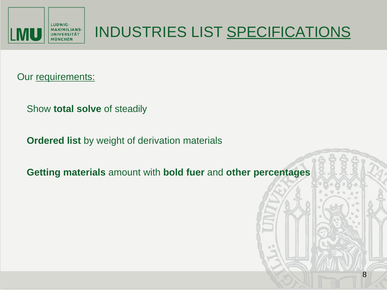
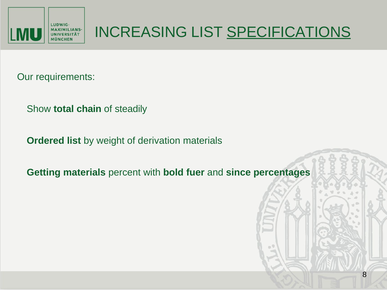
INDUSTRIES: INDUSTRIES -> INCREASING
requirements underline: present -> none
solve: solve -> chain
amount: amount -> percent
other: other -> since
